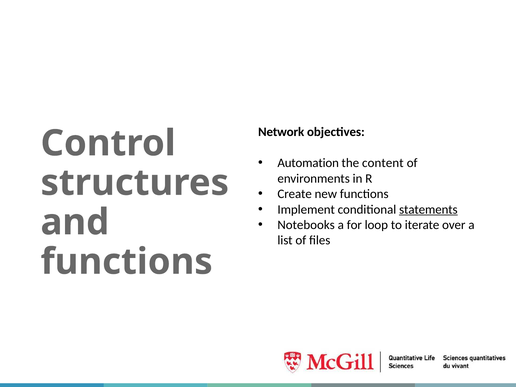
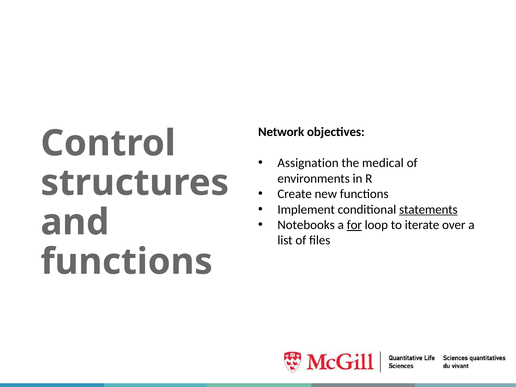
Automation: Automation -> Assignation
content: content -> medical
for underline: none -> present
